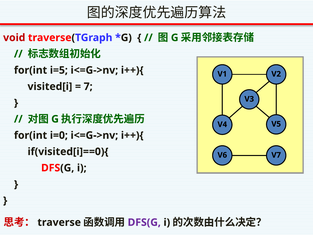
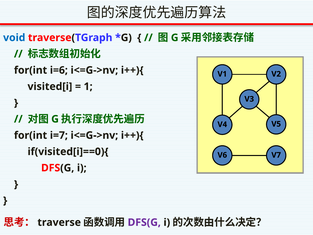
void colour: red -> blue
i=5: i=5 -> i=6
7: 7 -> 1
i=0: i=0 -> i=7
